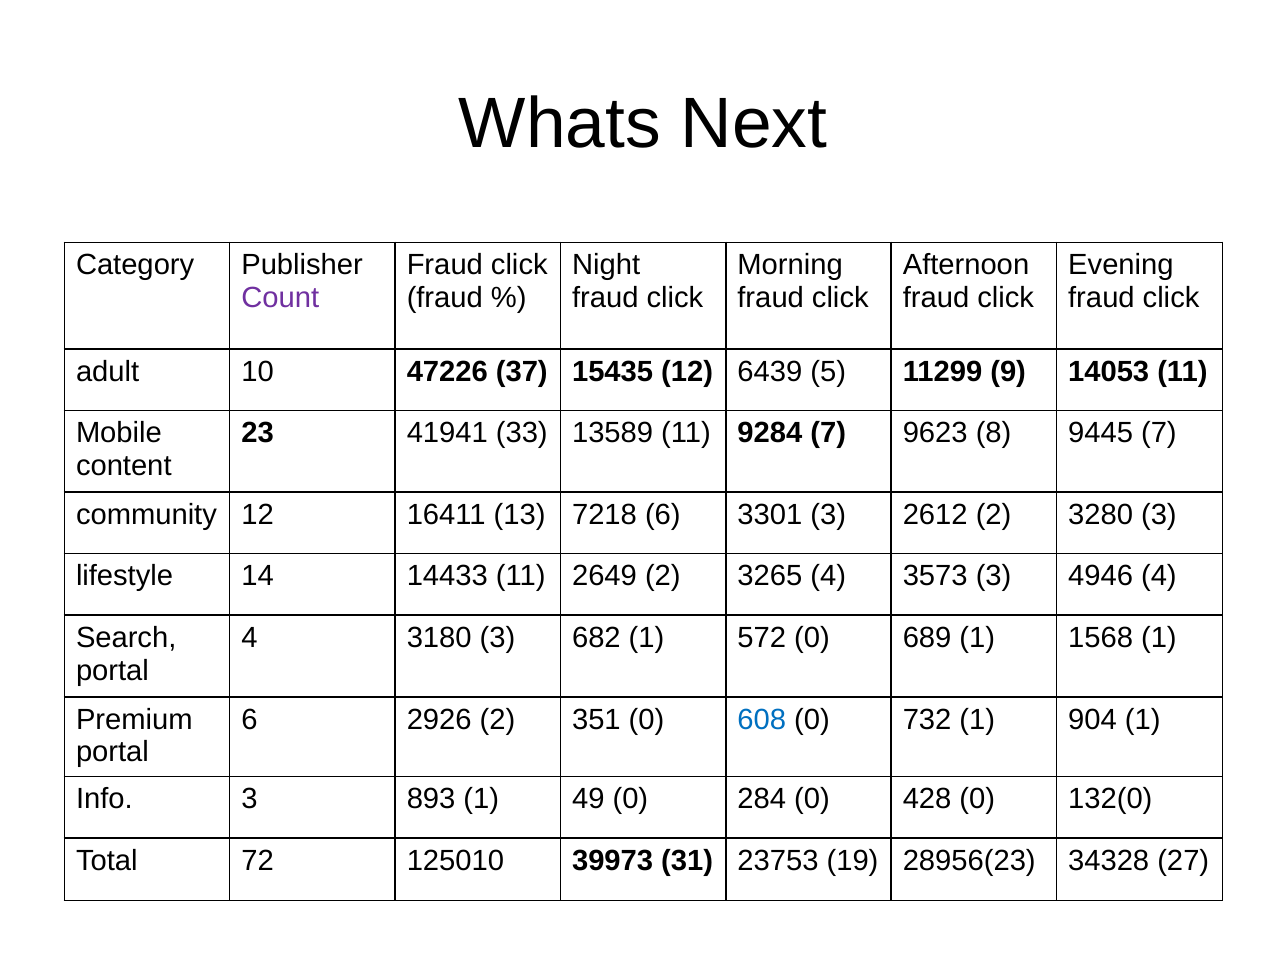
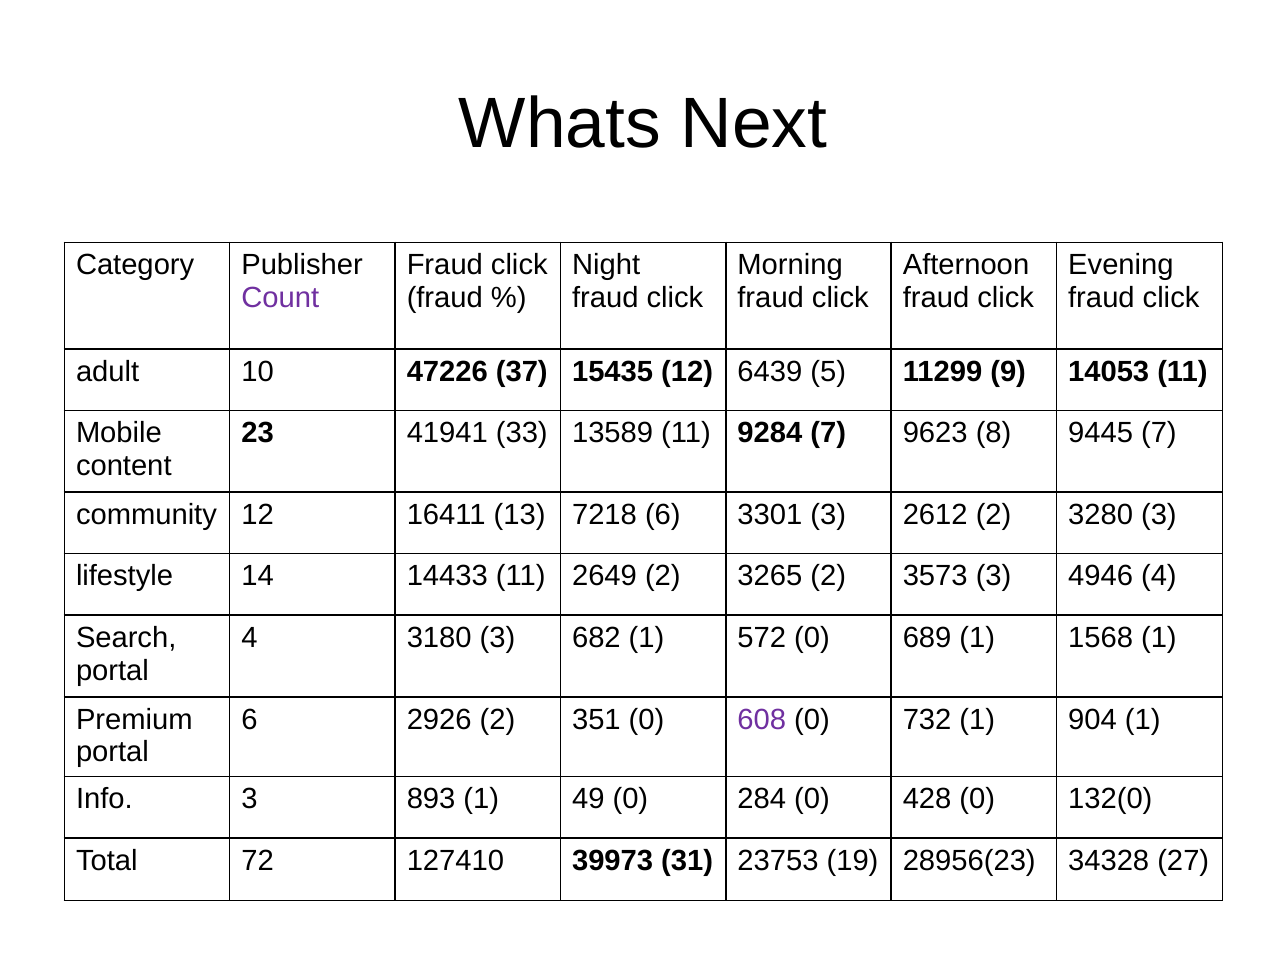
3265 4: 4 -> 2
608 colour: blue -> purple
125010: 125010 -> 127410
